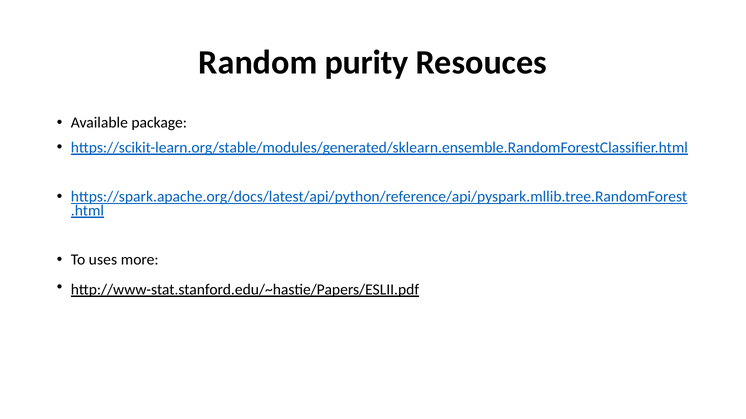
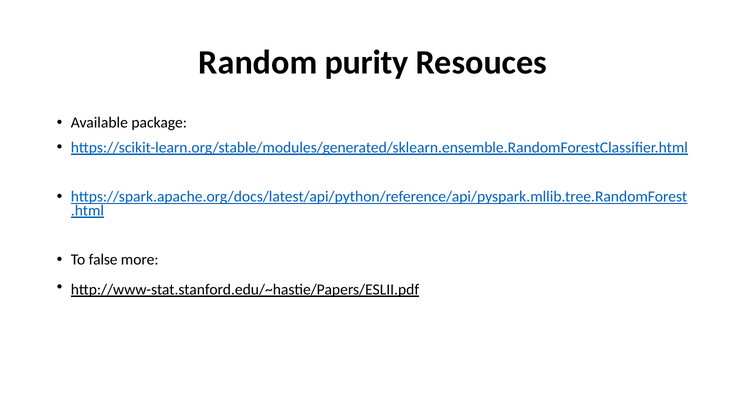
uses: uses -> false
